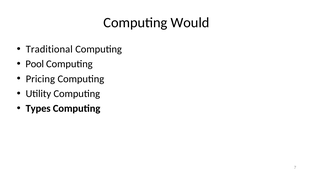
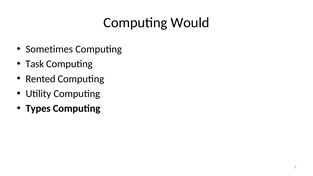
Traditional: Traditional -> Sometimes
Pool: Pool -> Task
Pricing: Pricing -> Rented
